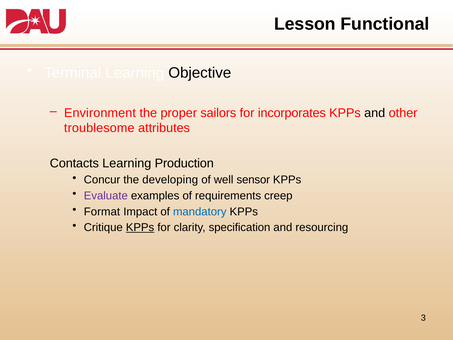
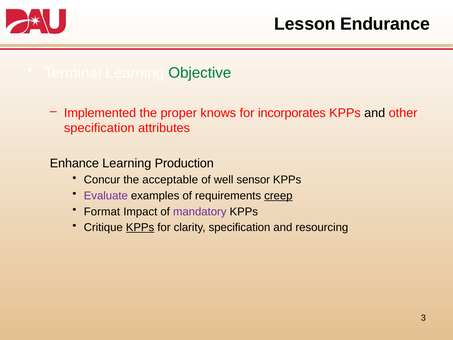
Functional: Functional -> Endurance
Objective colour: black -> green
Environment: Environment -> Implemented
sailors: sailors -> knows
troublesome at (99, 128): troublesome -> specification
Contacts: Contacts -> Enhance
developing: developing -> acceptable
creep underline: none -> present
mandatory colour: blue -> purple
